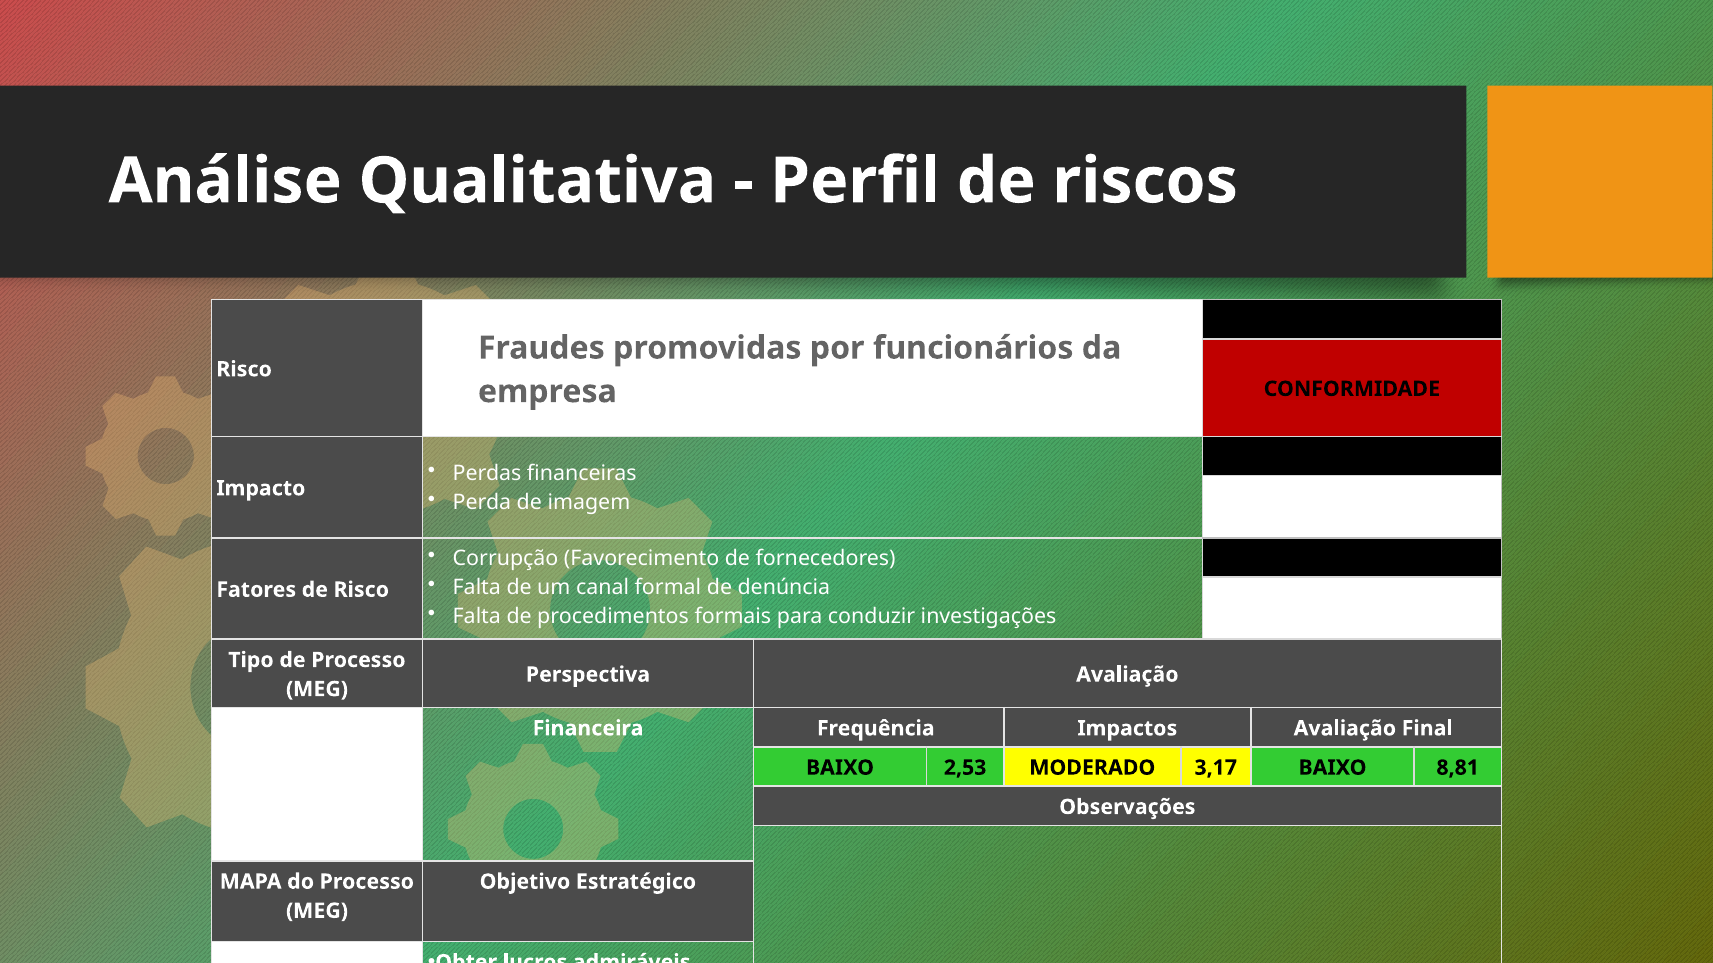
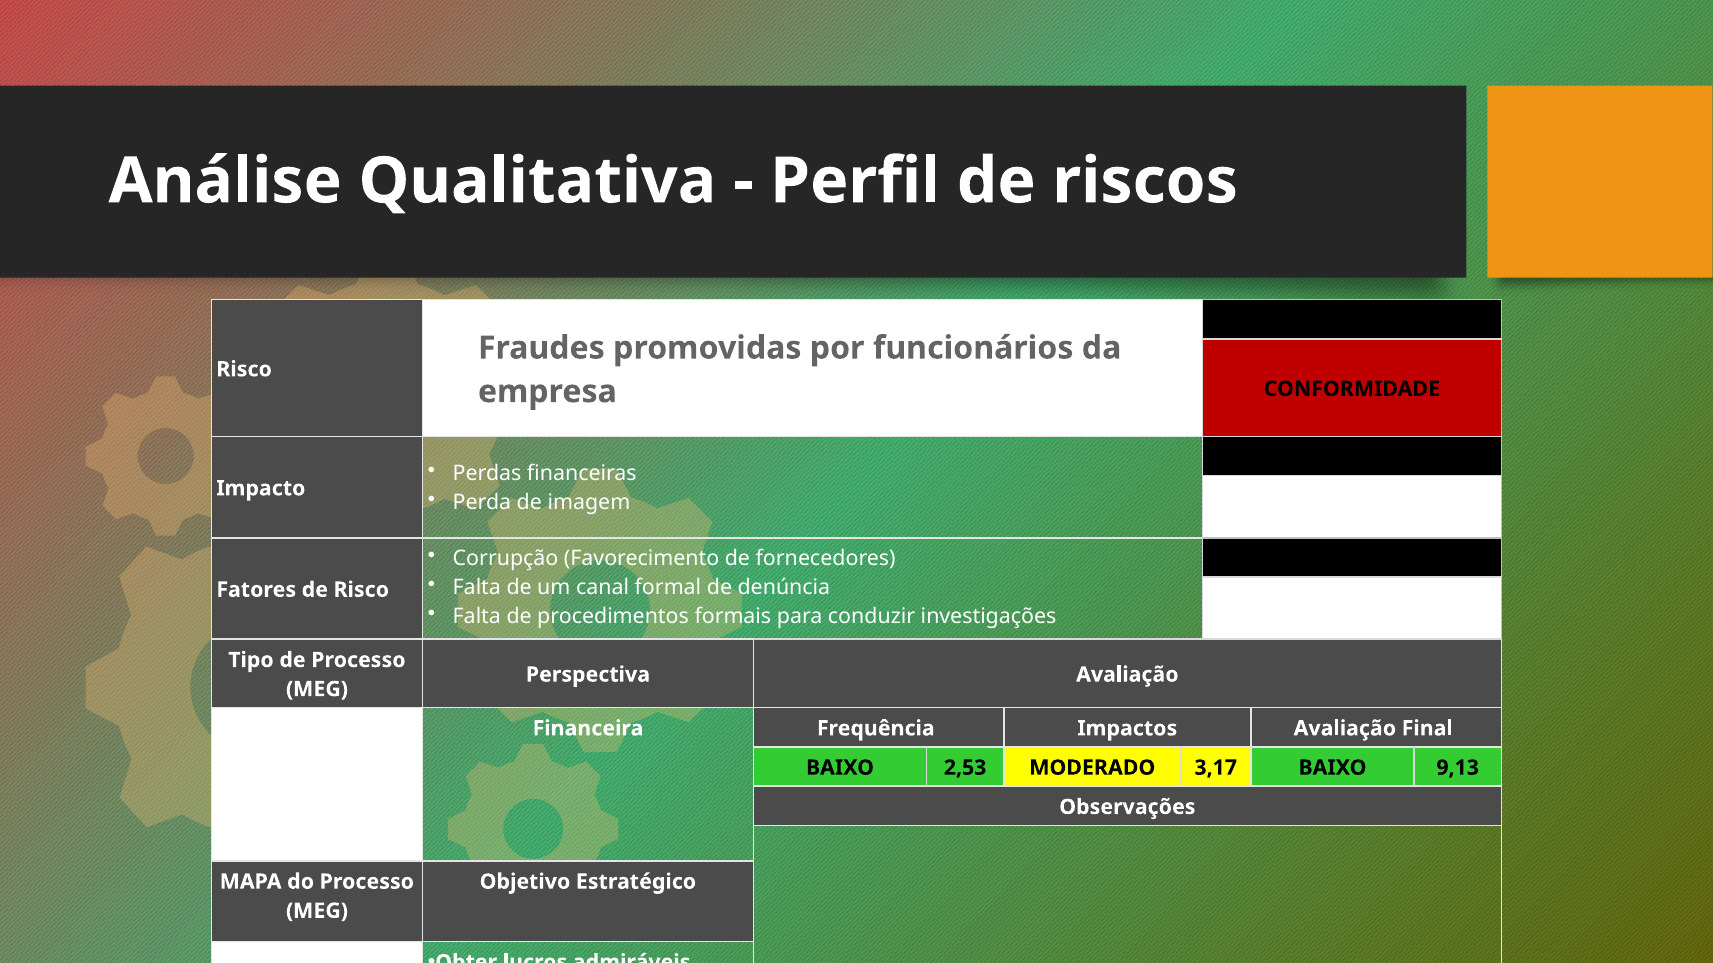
8,81: 8,81 -> 9,13
